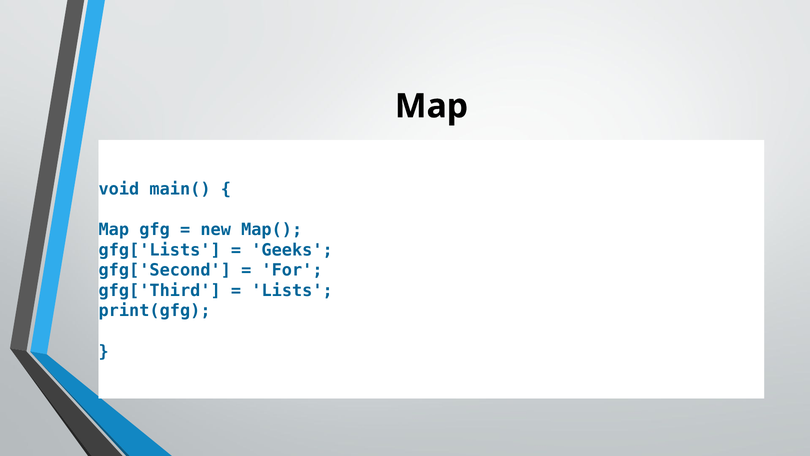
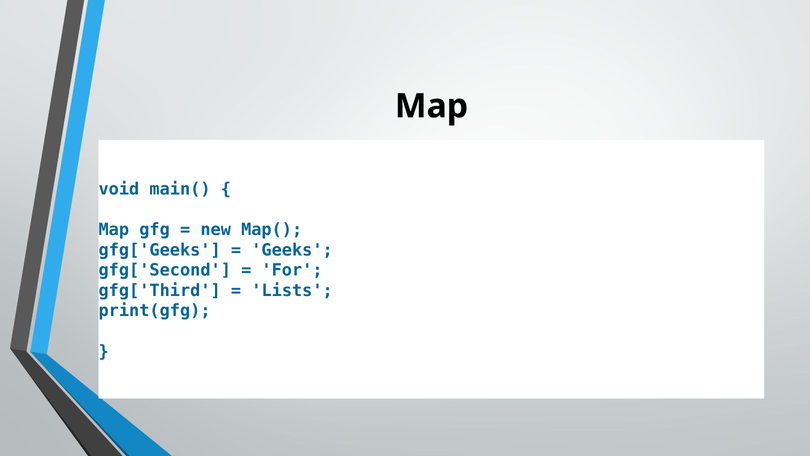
gfg['Lists: gfg['Lists -> gfg['Geeks
